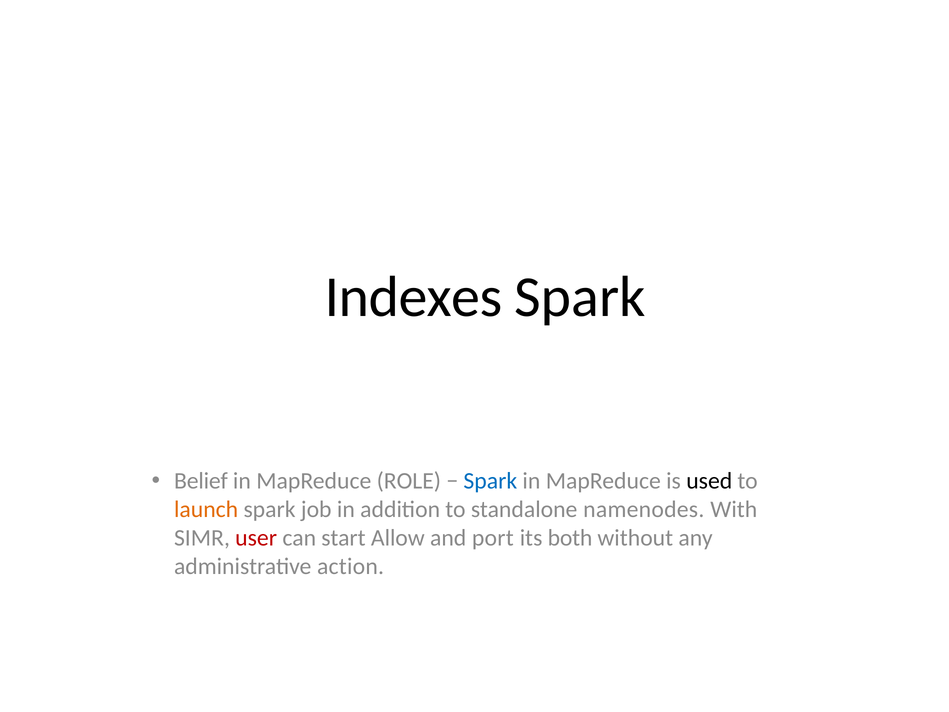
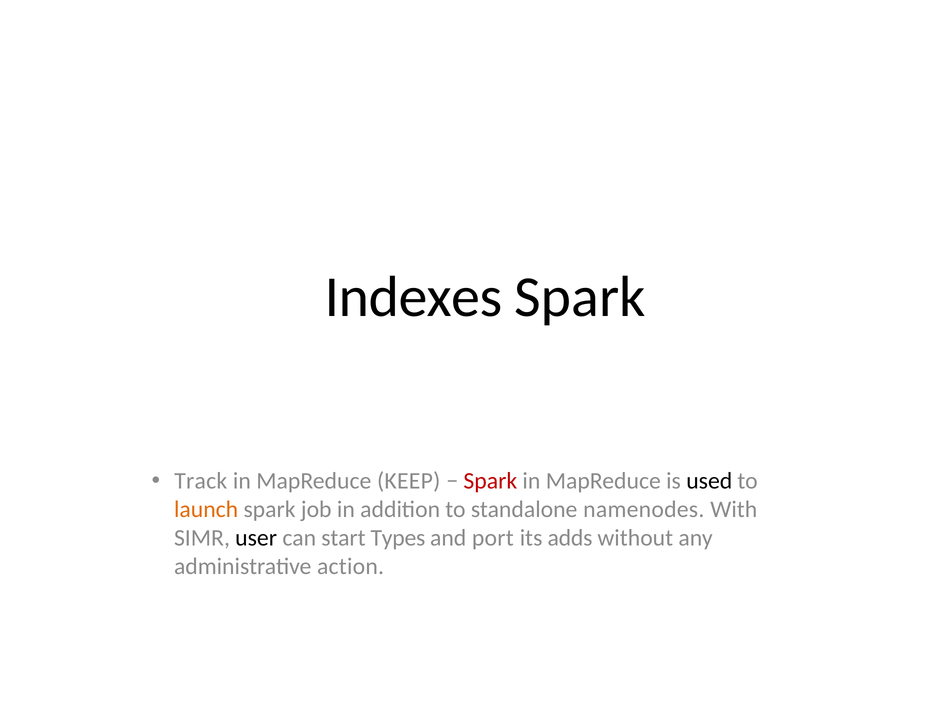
Belief: Belief -> Track
ROLE: ROLE -> KEEP
Spark at (490, 481) colour: blue -> red
user colour: red -> black
Allow: Allow -> Types
both: both -> adds
